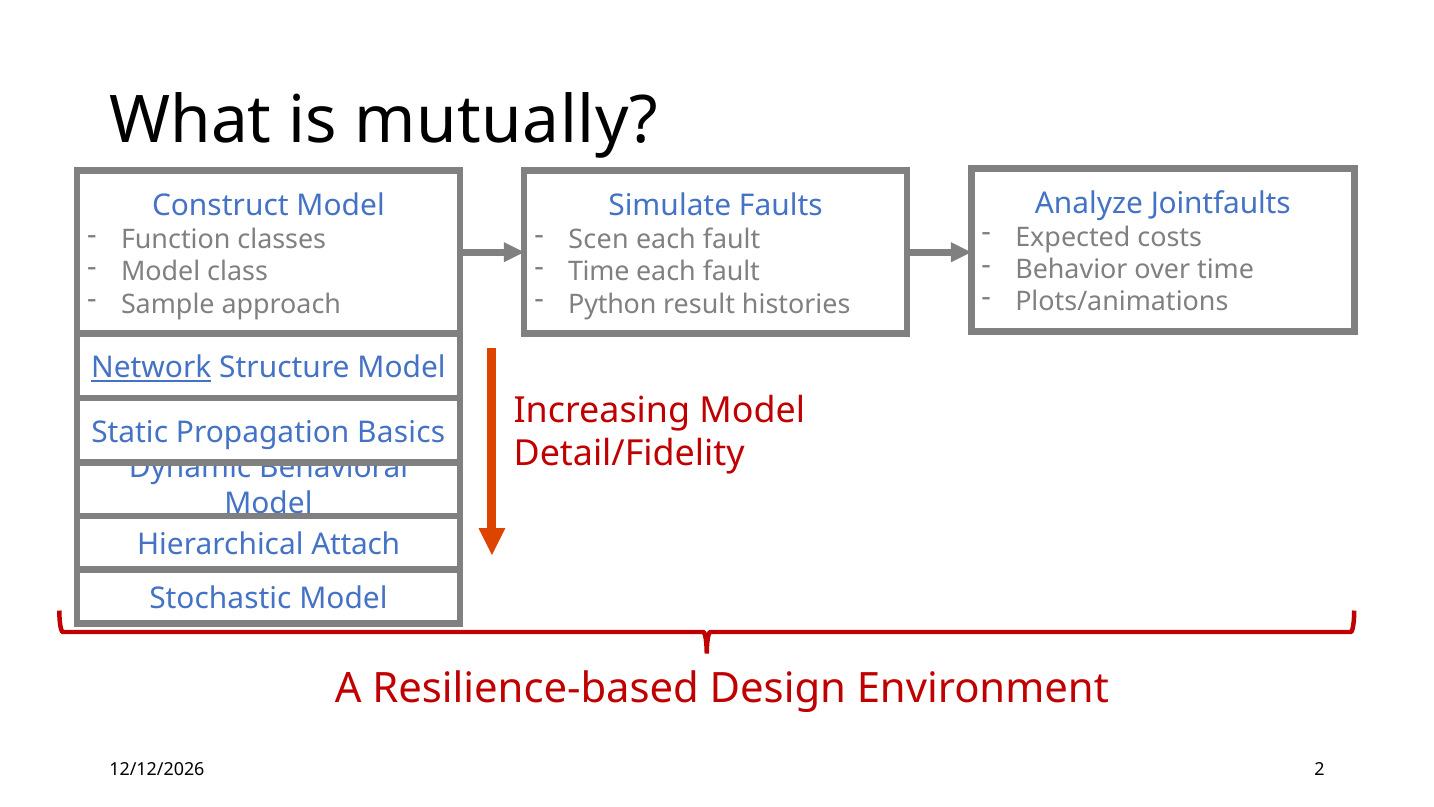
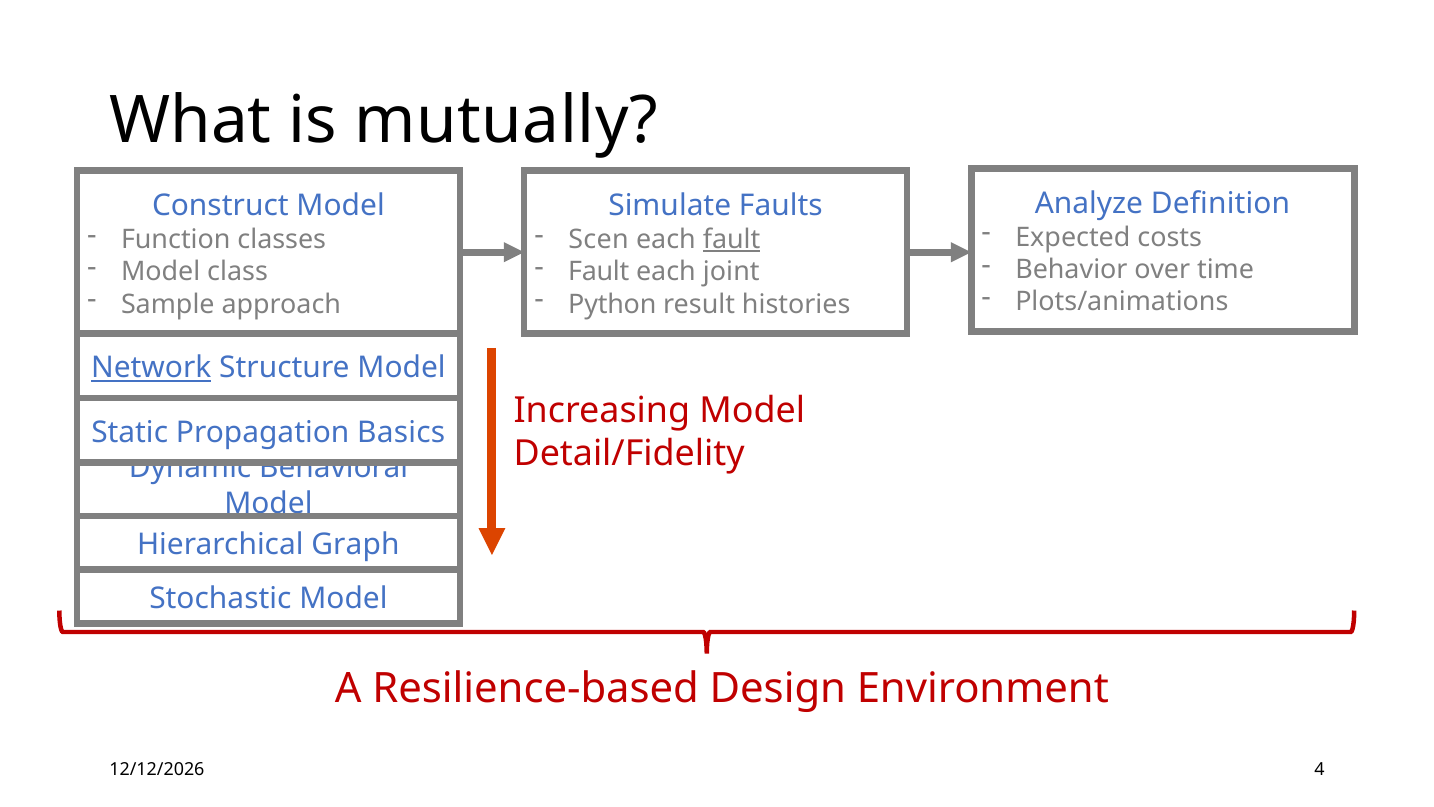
Jointfaults: Jointfaults -> Definition
fault at (732, 240) underline: none -> present
Time at (599, 272): Time -> Fault
fault at (731, 272): fault -> joint
Attach: Attach -> Graph
2: 2 -> 4
